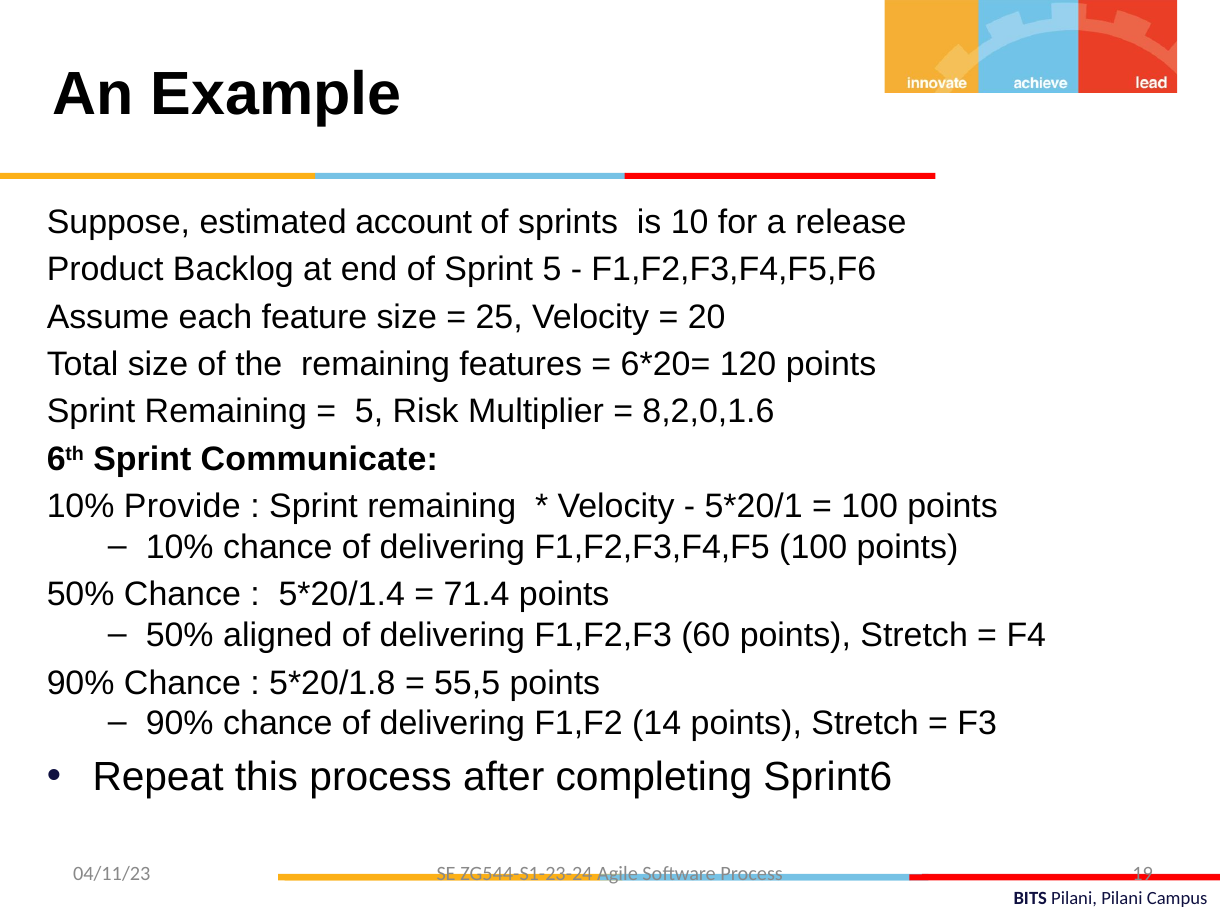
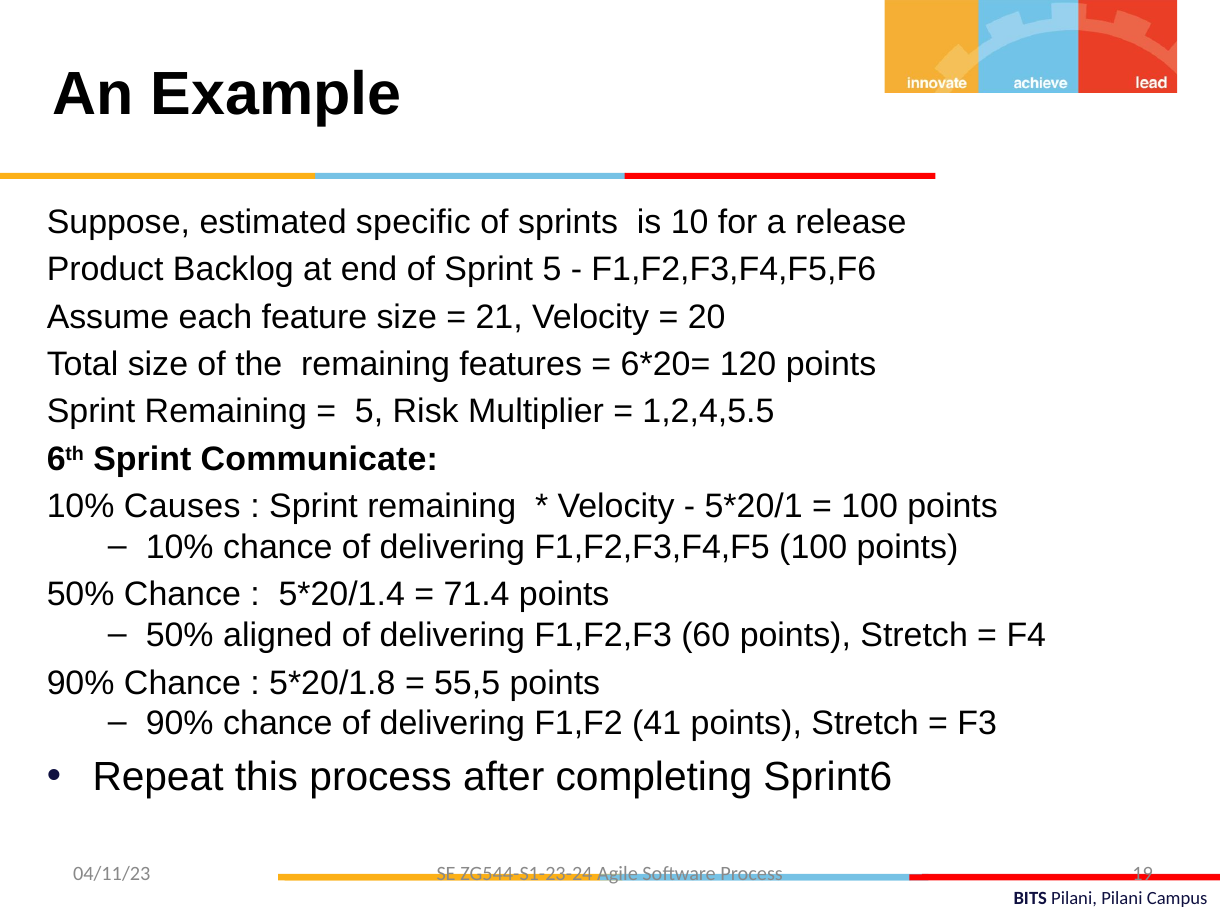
account: account -> specific
25: 25 -> 21
8,2,0,1.6: 8,2,0,1.6 -> 1,2,4,5.5
Provide: Provide -> Causes
14: 14 -> 41
